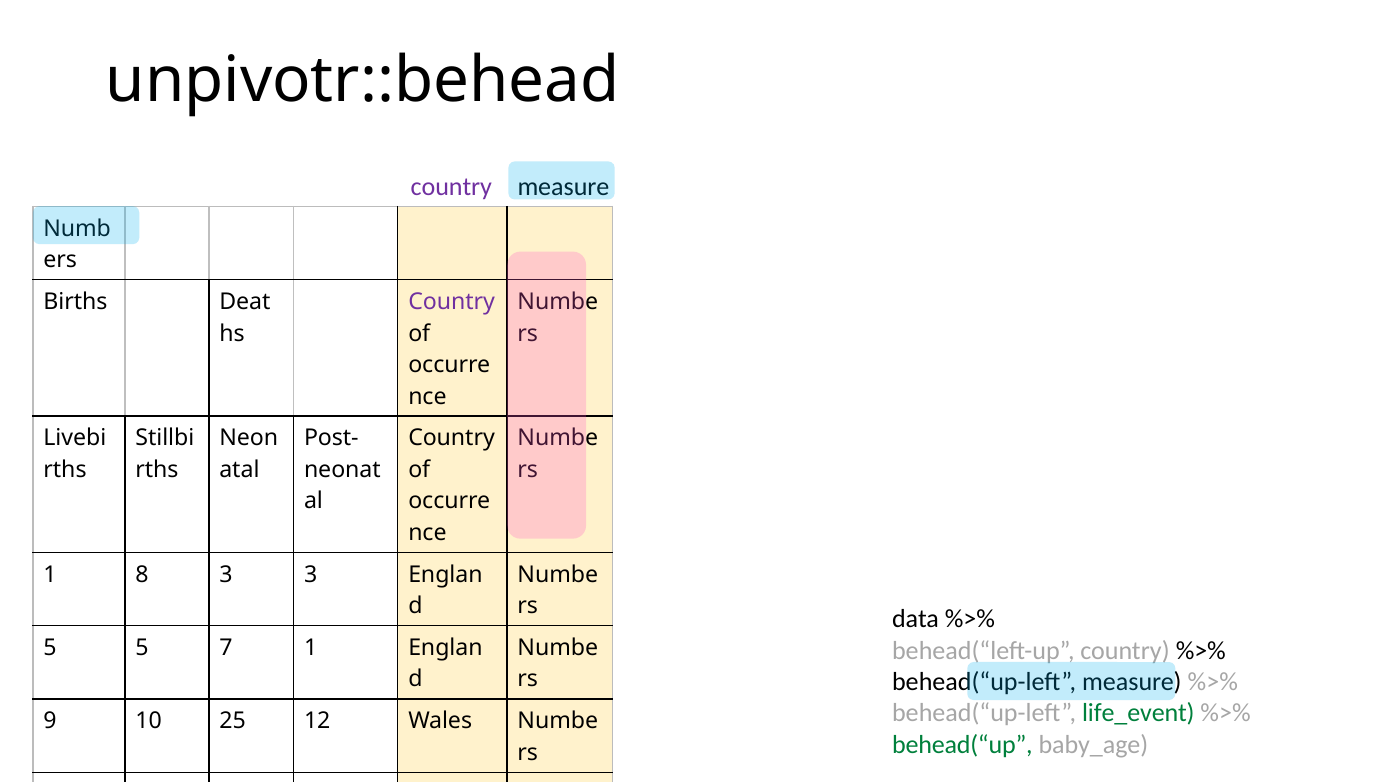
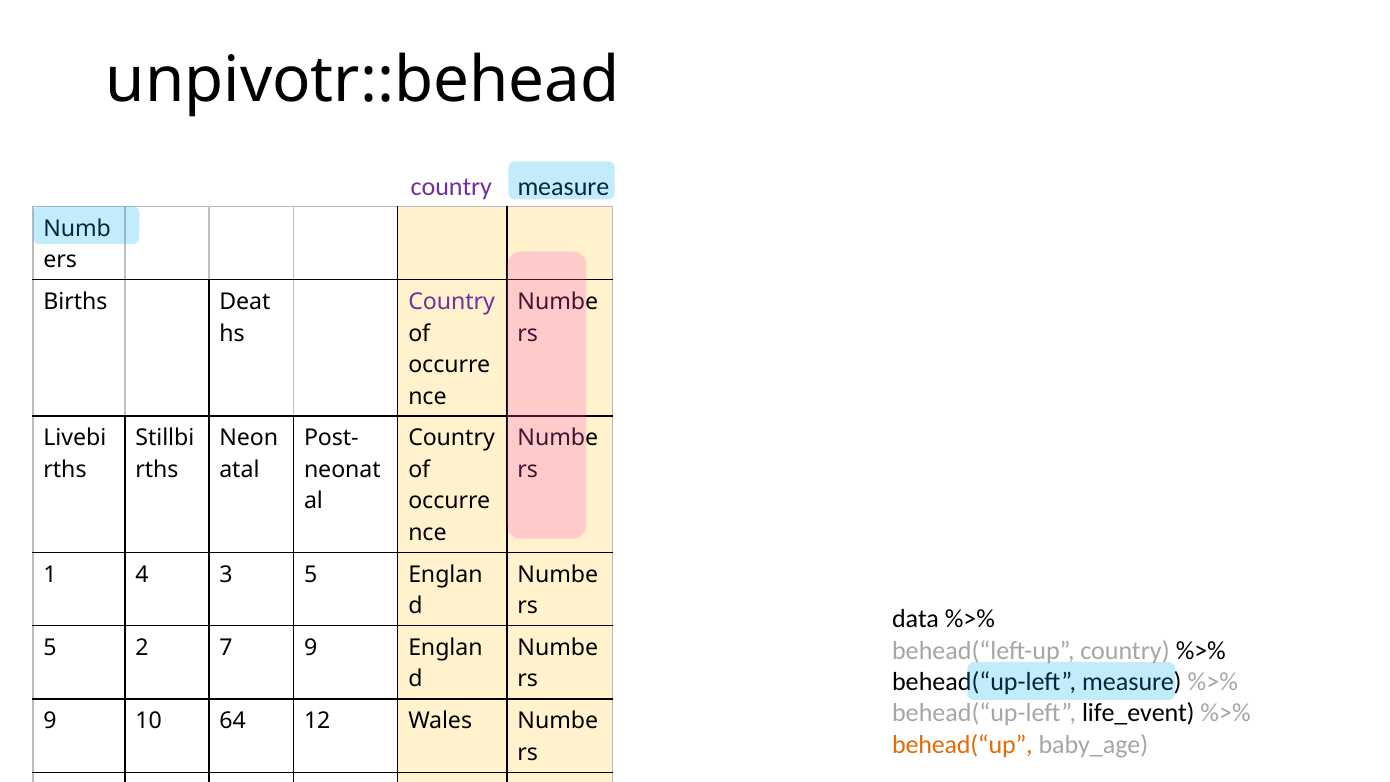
8: 8 -> 4
3 3: 3 -> 5
5 5: 5 -> 2
7 1: 1 -> 9
life_event colour: green -> black
25: 25 -> 64
behead(“up colour: green -> orange
